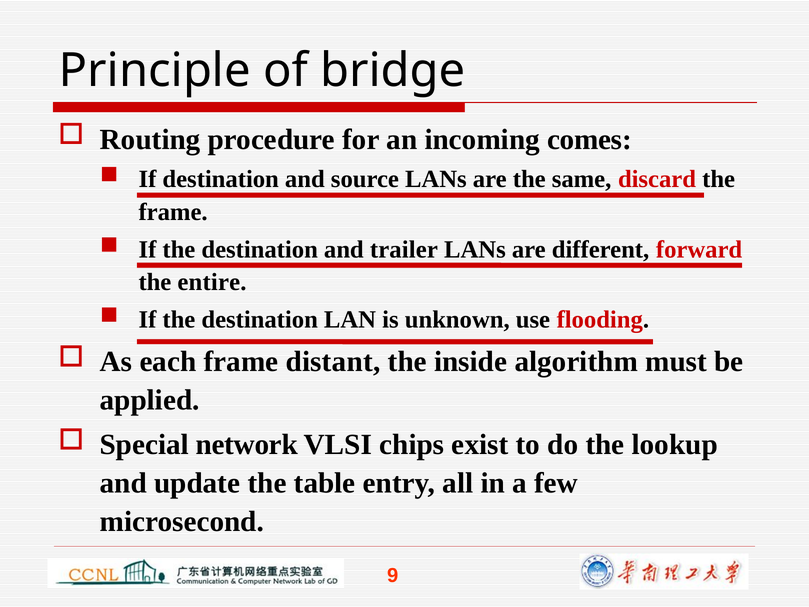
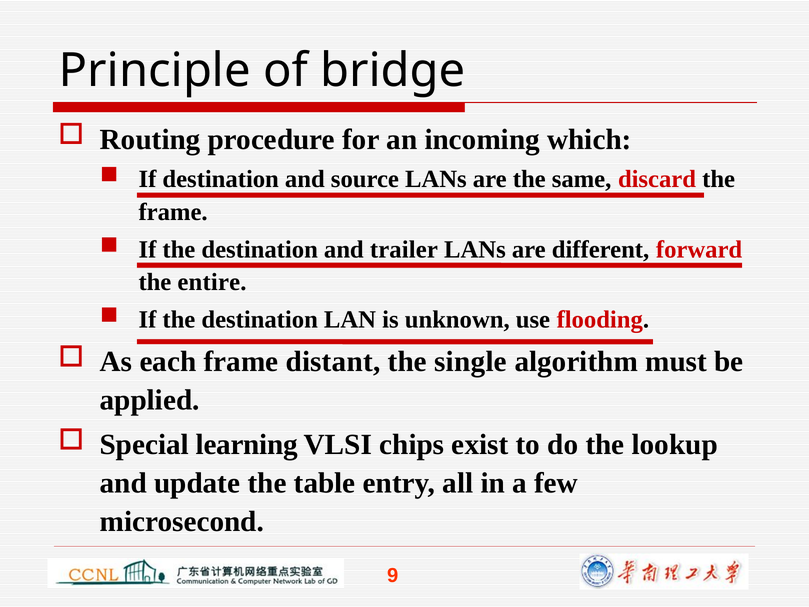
comes: comes -> which
inside: inside -> single
network: network -> learning
